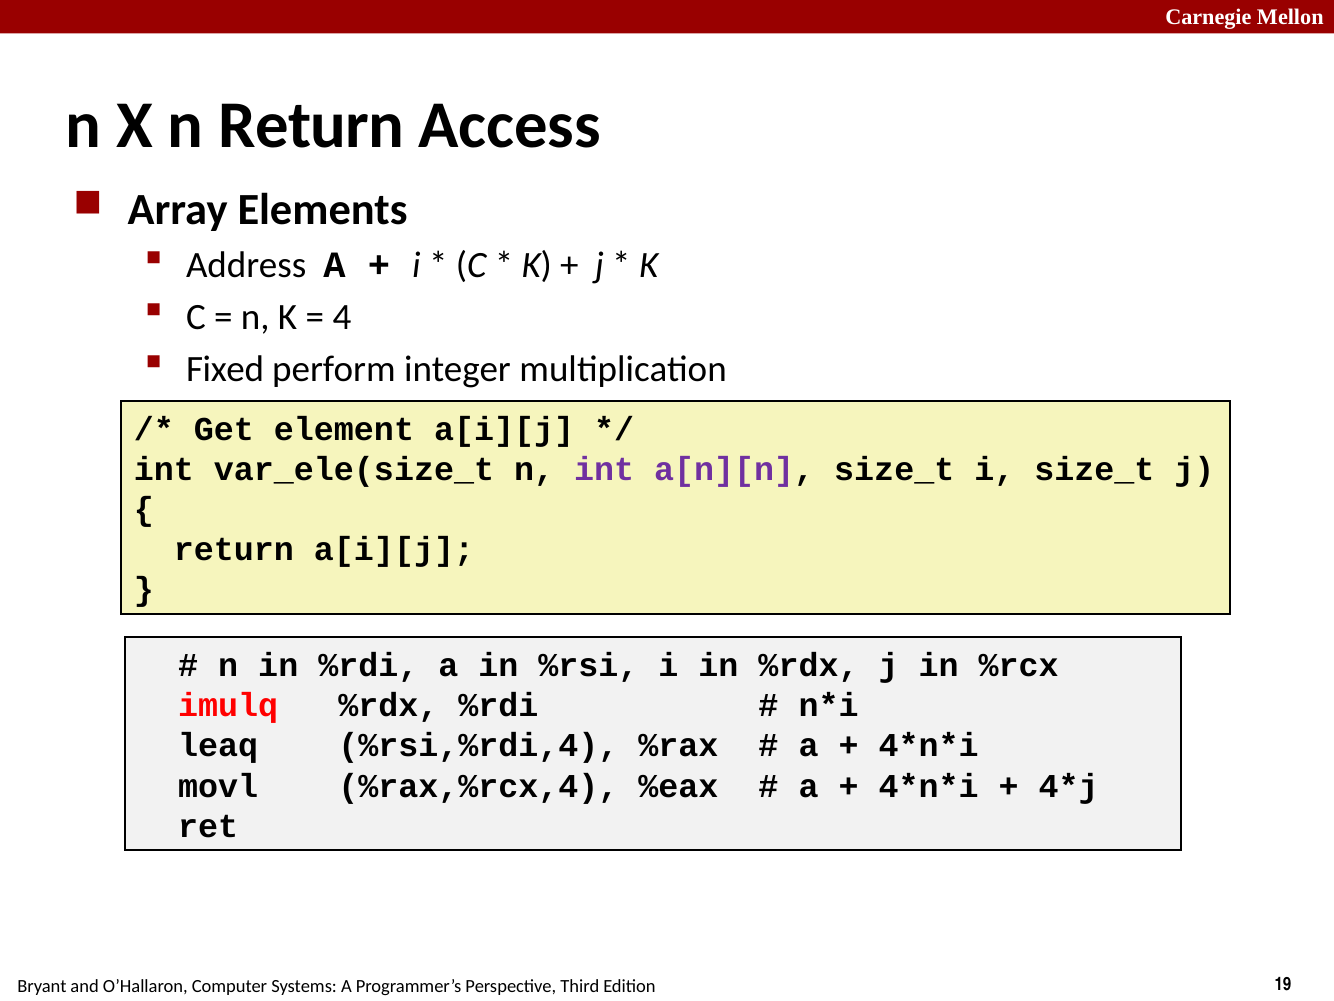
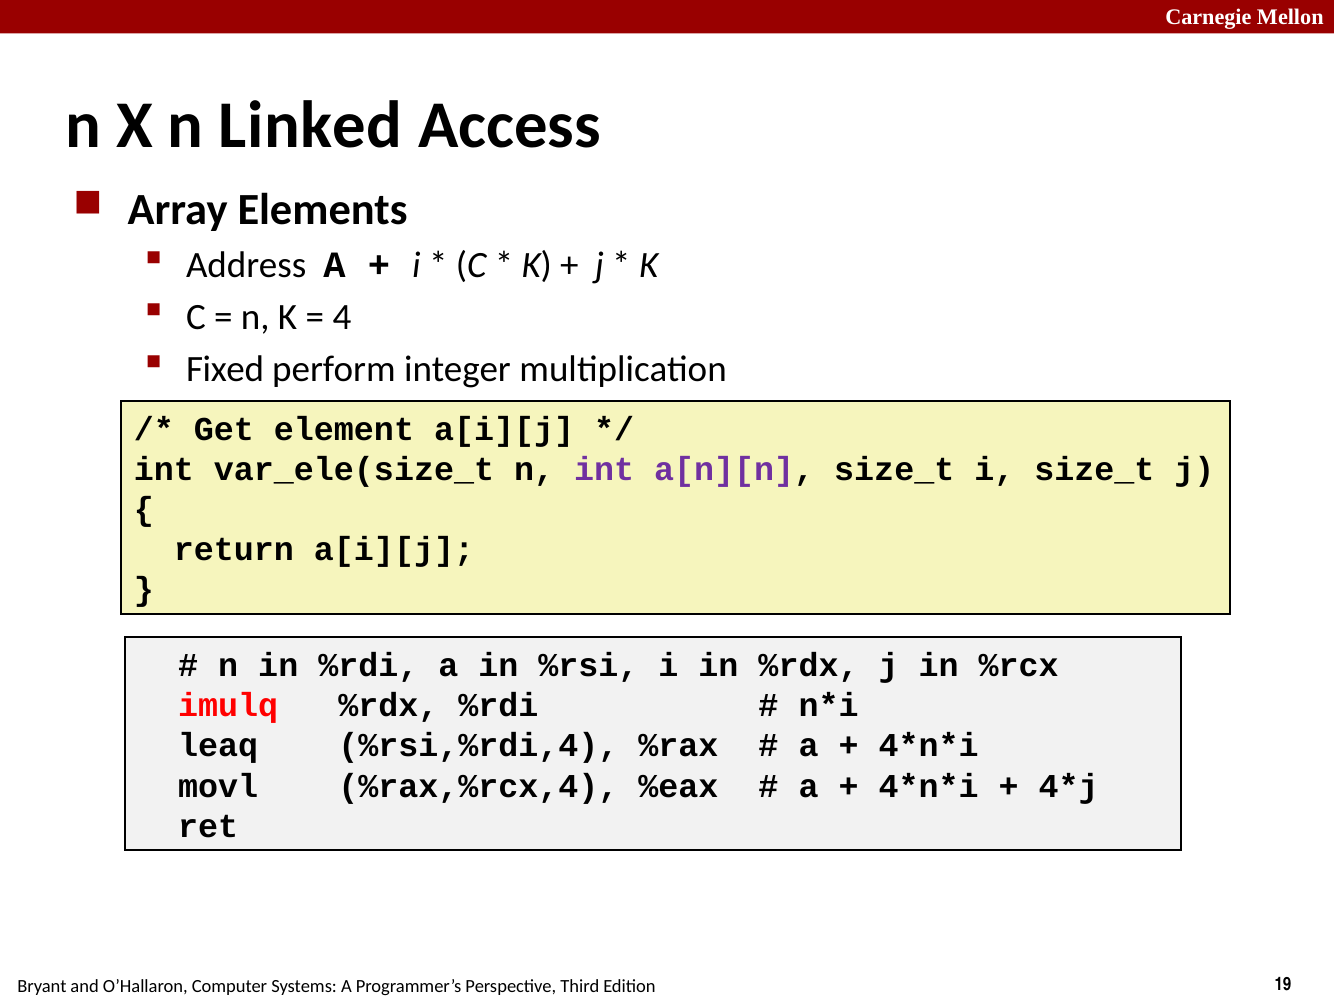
n Return: Return -> Linked
